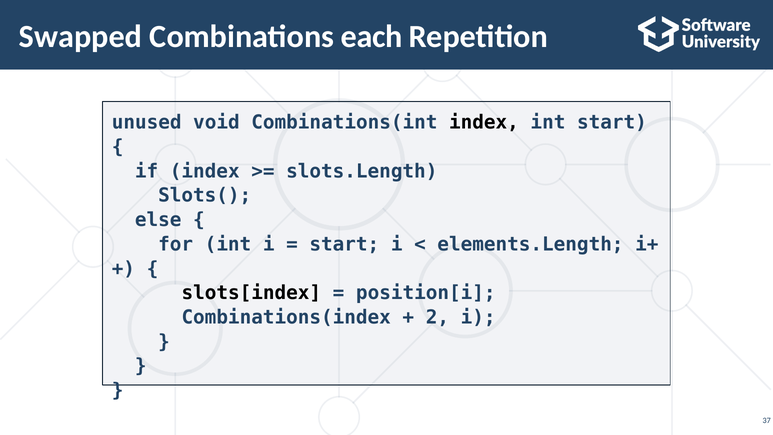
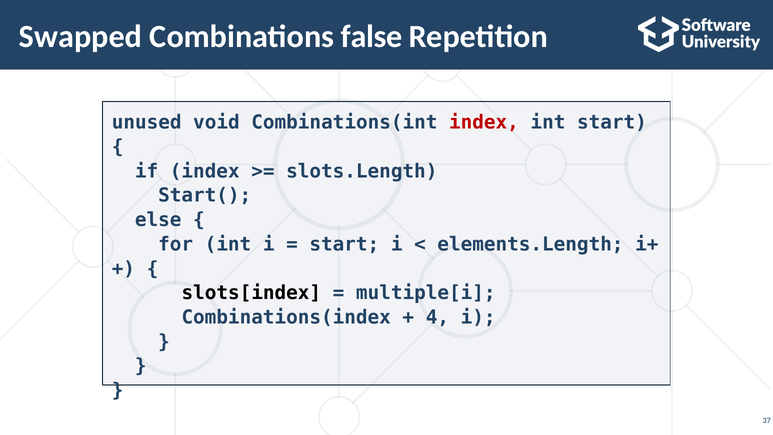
each: each -> false
index at (484, 123) colour: black -> red
Slots(: Slots( -> Start(
position[i: position[i -> multiple[i
2: 2 -> 4
